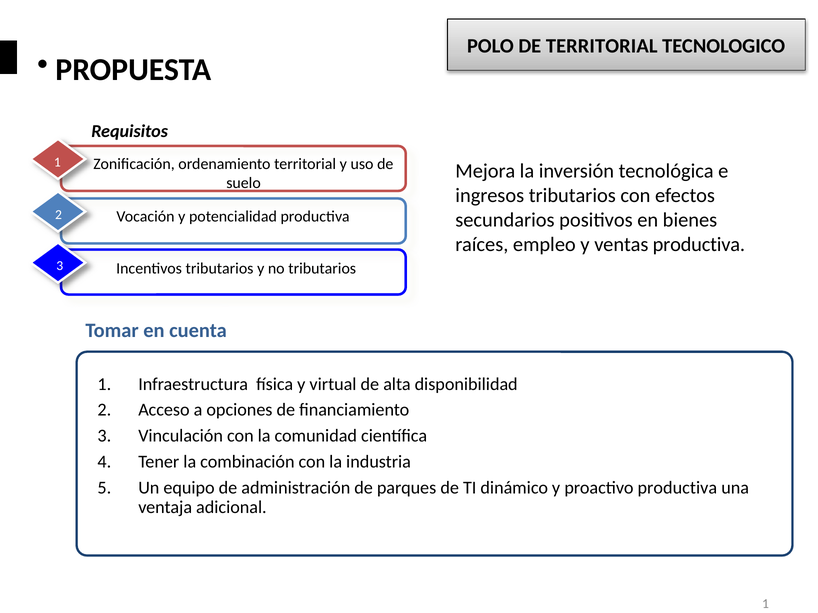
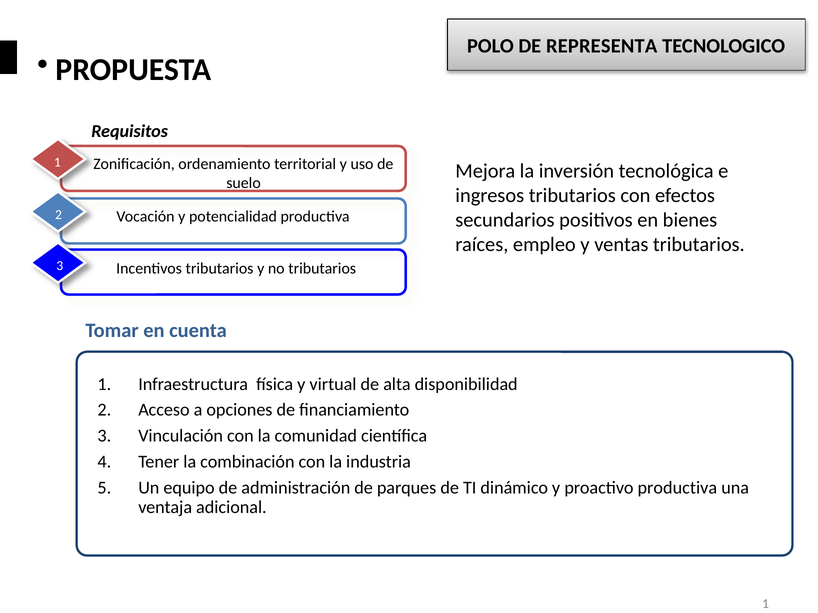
DE TERRITORIAL: TERRITORIAL -> REPRESENTA
ventas productiva: productiva -> tributarios
